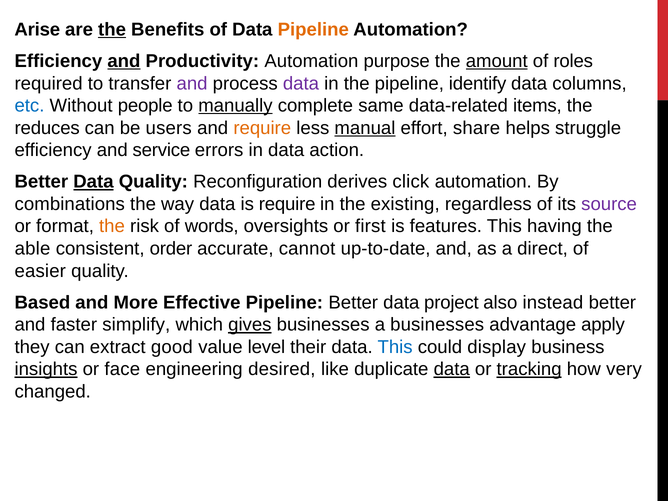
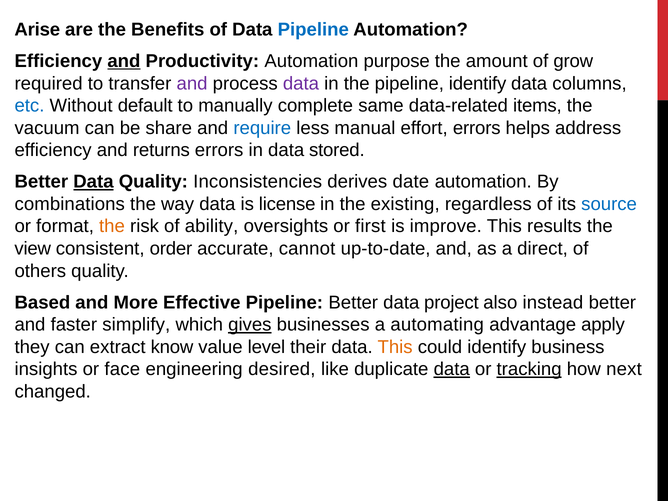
the at (112, 30) underline: present -> none
Pipeline at (313, 30) colour: orange -> blue
amount underline: present -> none
roles: roles -> grow
people: people -> default
manually underline: present -> none
reduces: reduces -> vacuum
users: users -> share
require at (262, 128) colour: orange -> blue
manual underline: present -> none
effort share: share -> errors
struggle: struggle -> address
service: service -> returns
action: action -> stored
Reconfiguration: Reconfiguration -> Inconsistencies
click: click -> date
is require: require -> license
source colour: purple -> blue
words: words -> ability
features: features -> improve
having: having -> results
able: able -> view
easier: easier -> others
a businesses: businesses -> automating
good: good -> know
This at (395, 347) colour: blue -> orange
could display: display -> identify
insights underline: present -> none
very: very -> next
